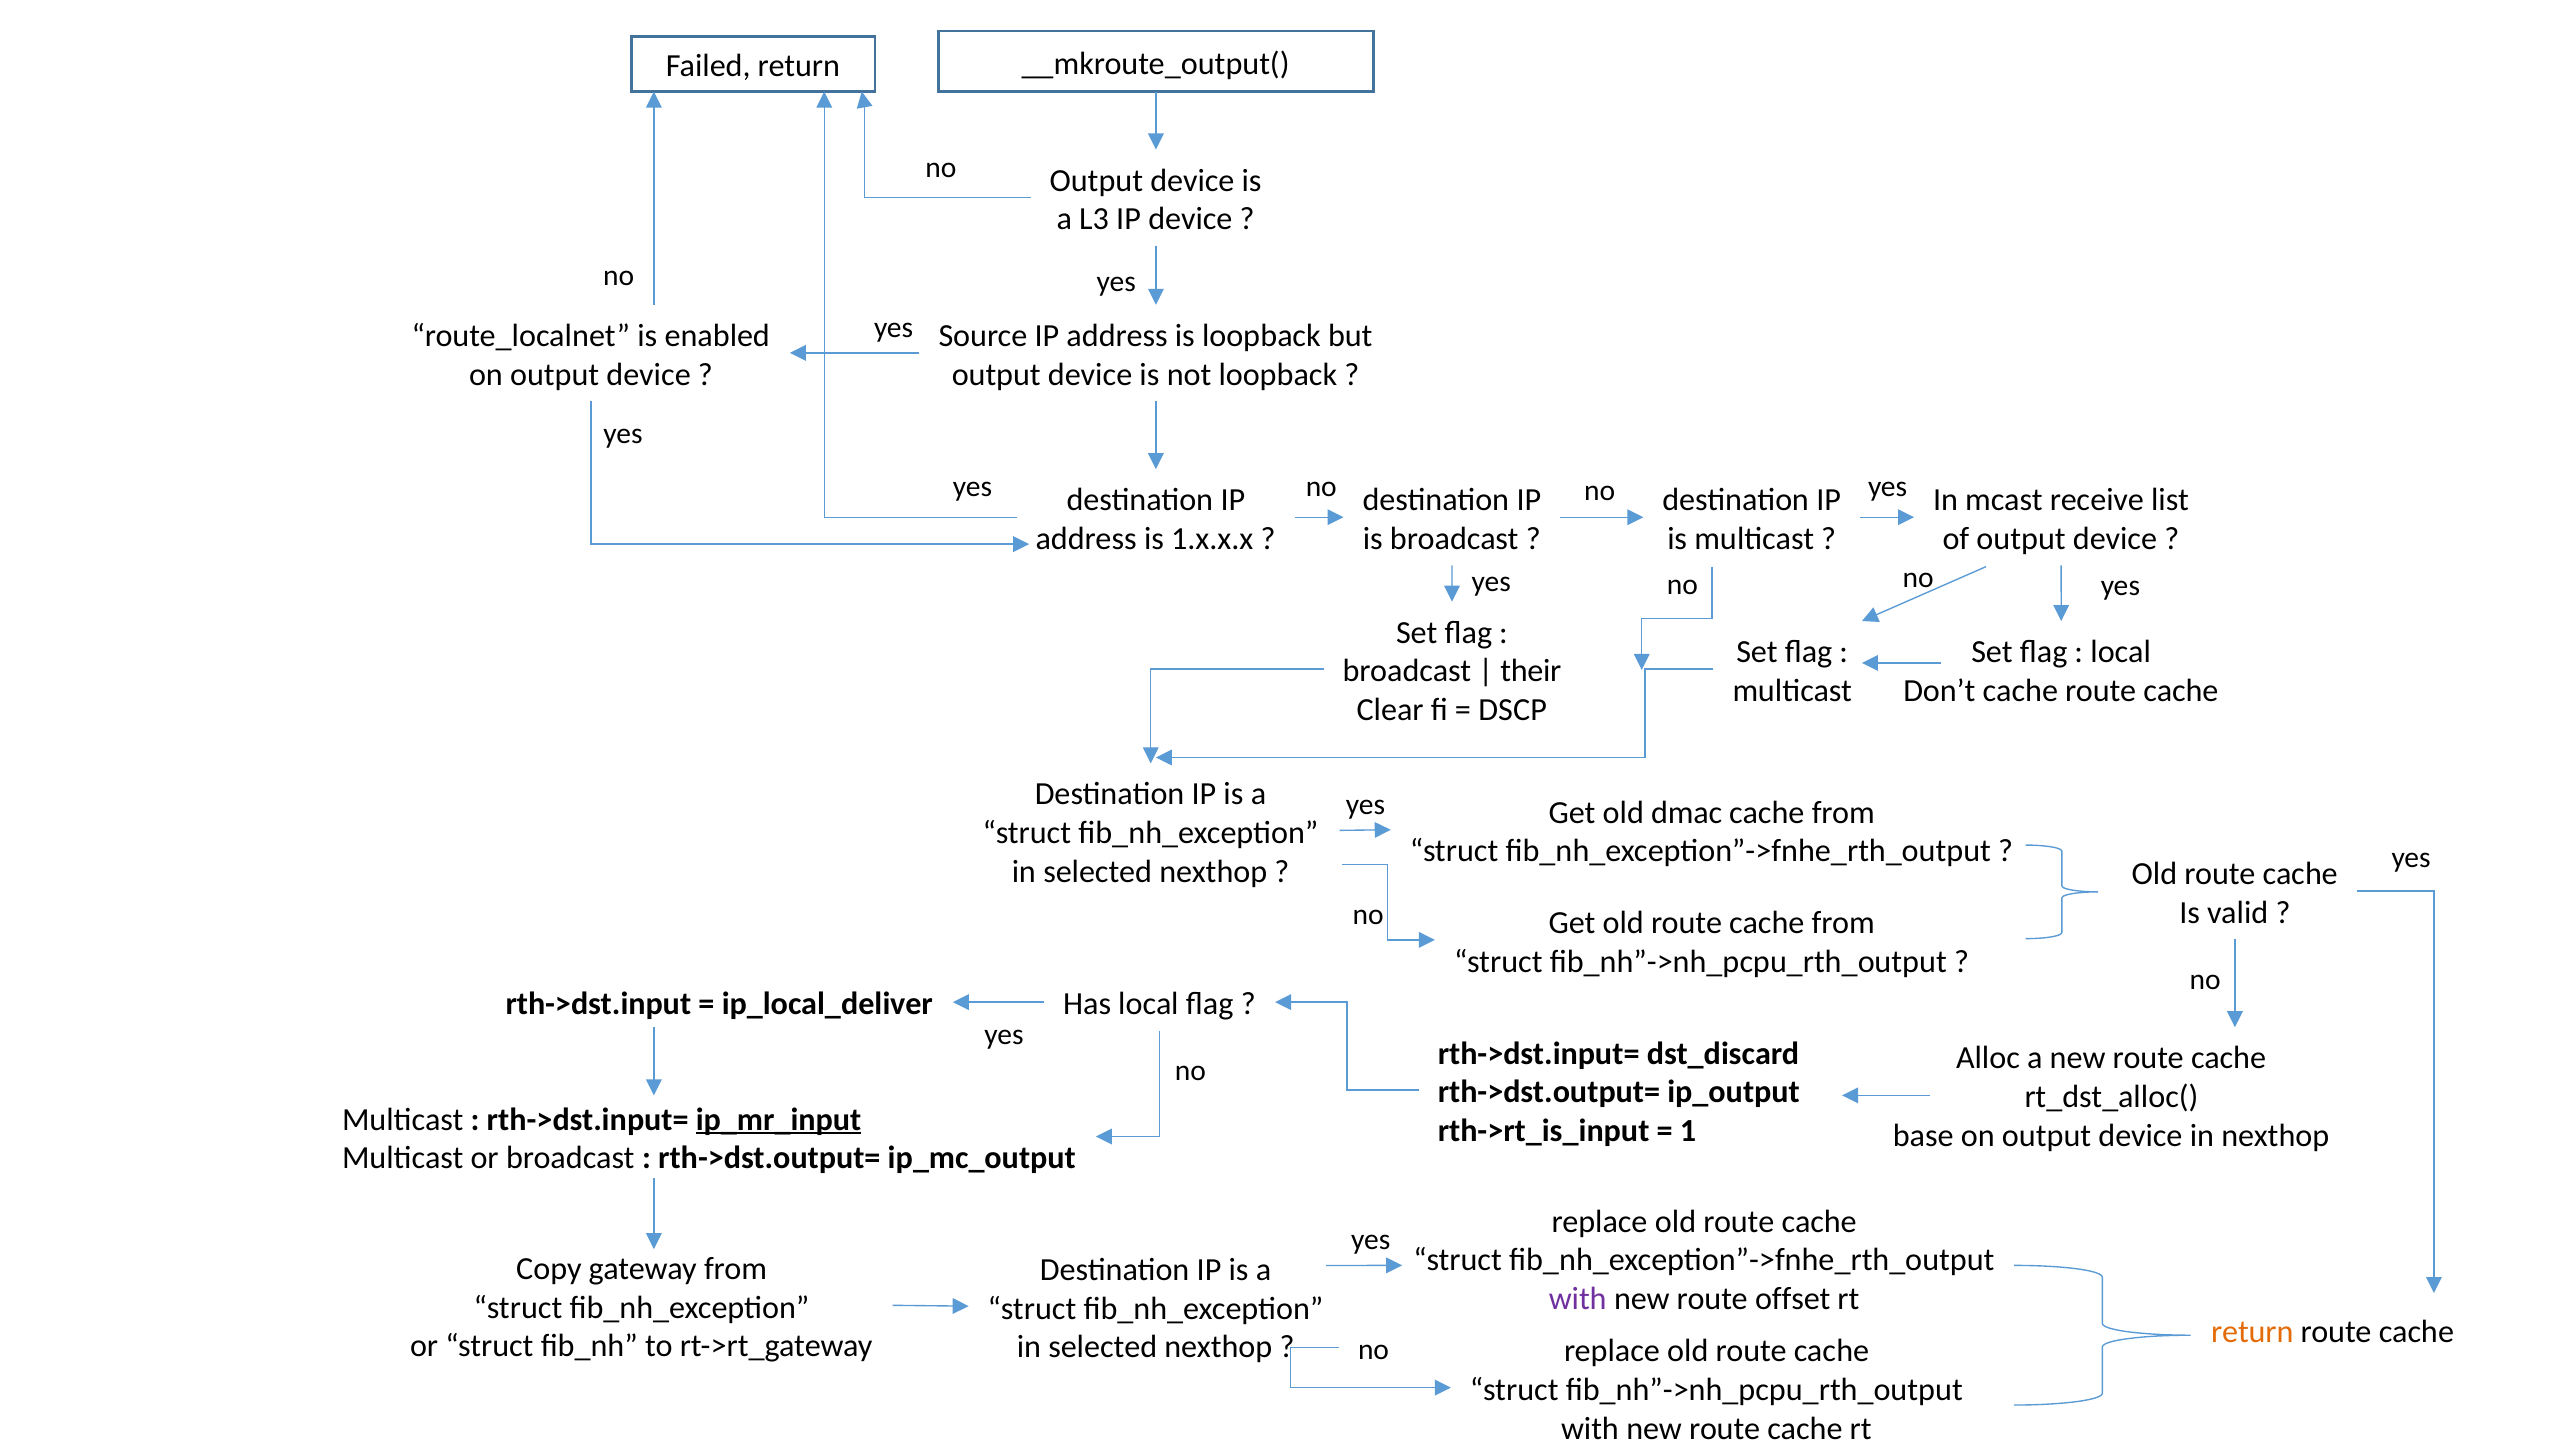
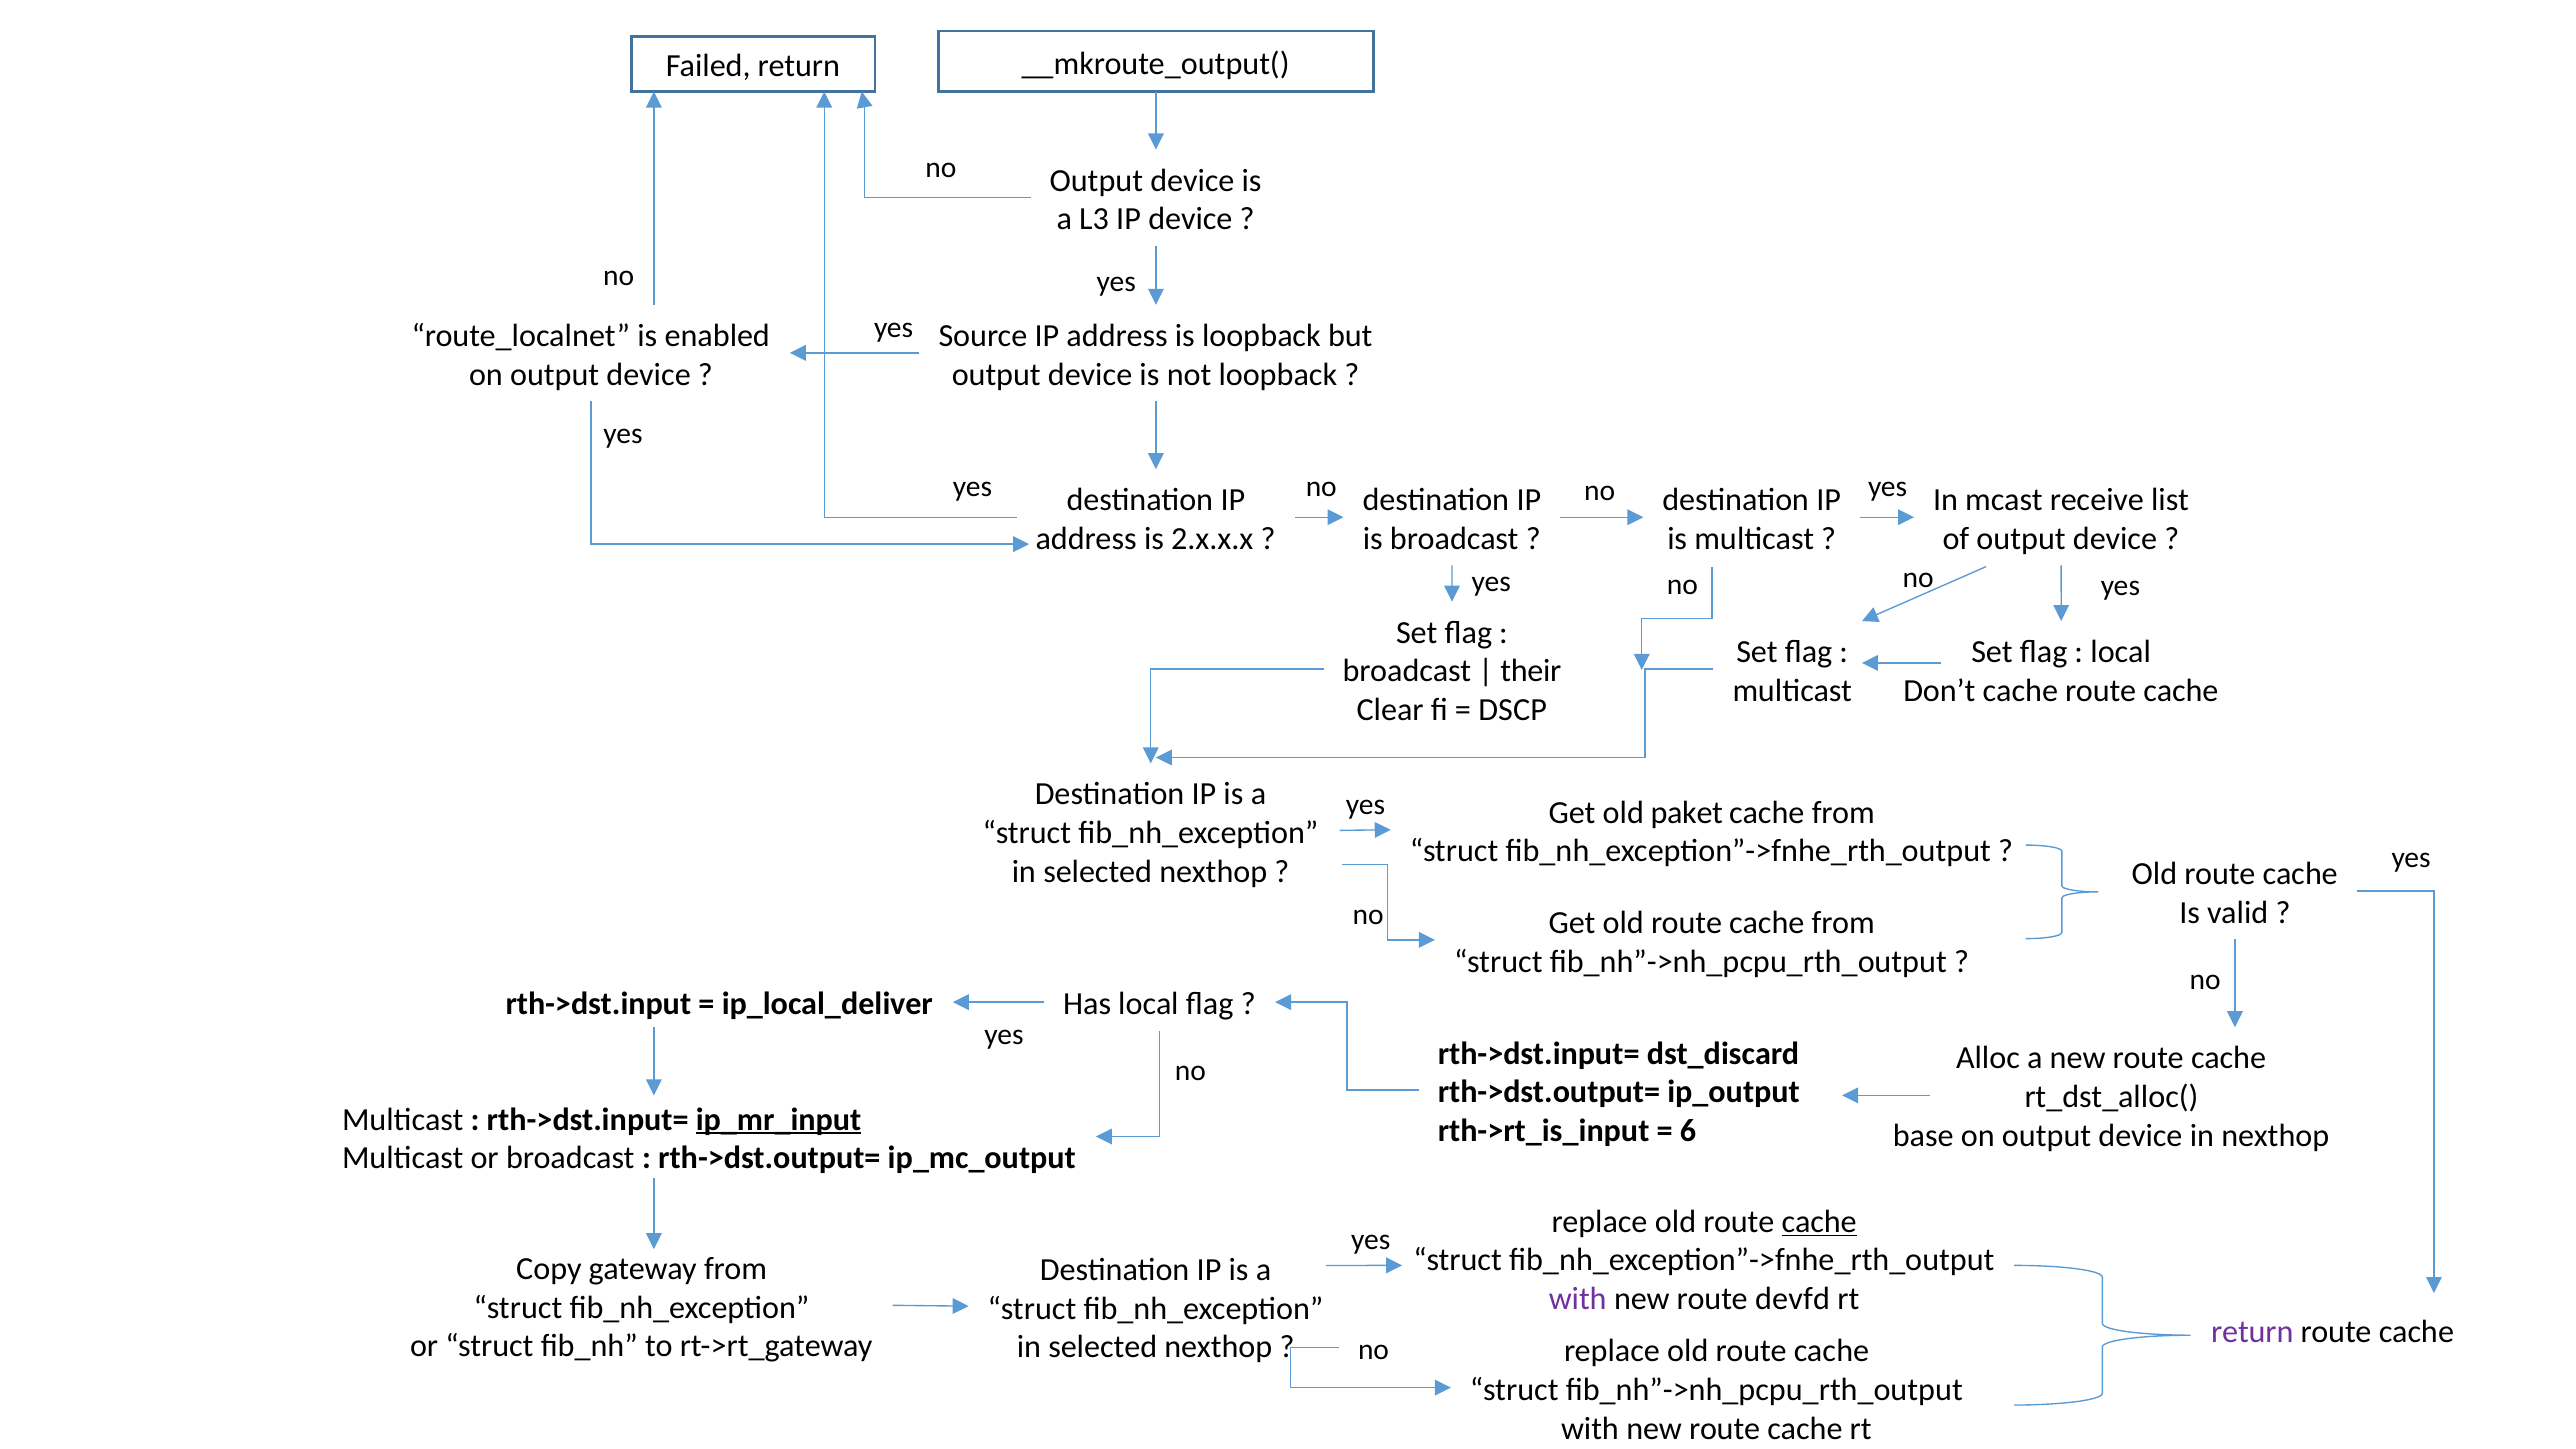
1.x.x.x: 1.x.x.x -> 2.x.x.x
dmac: dmac -> paket
1: 1 -> 6
cache at (1819, 1222) underline: none -> present
offset: offset -> devfd
return at (2252, 1332) colour: orange -> purple
